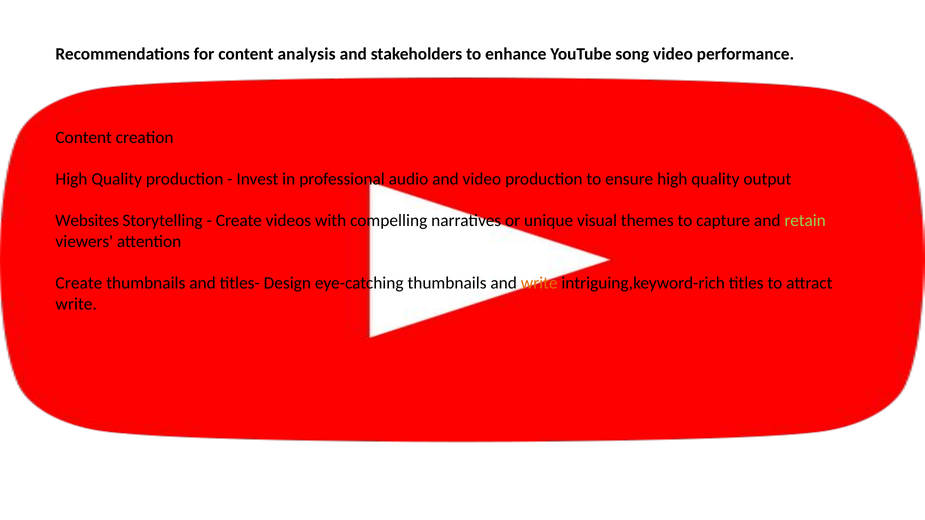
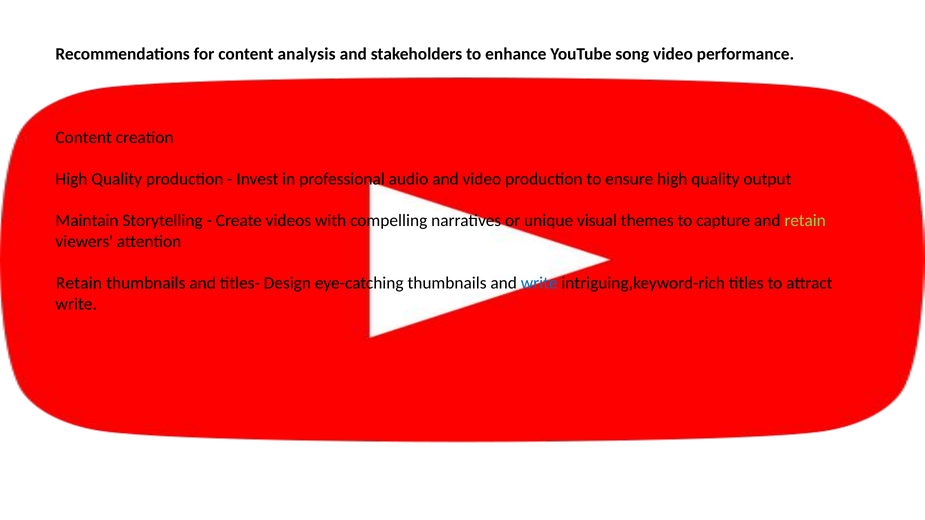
Websites: Websites -> Maintain
Create at (79, 283): Create -> Retain
write at (539, 283) colour: orange -> blue
